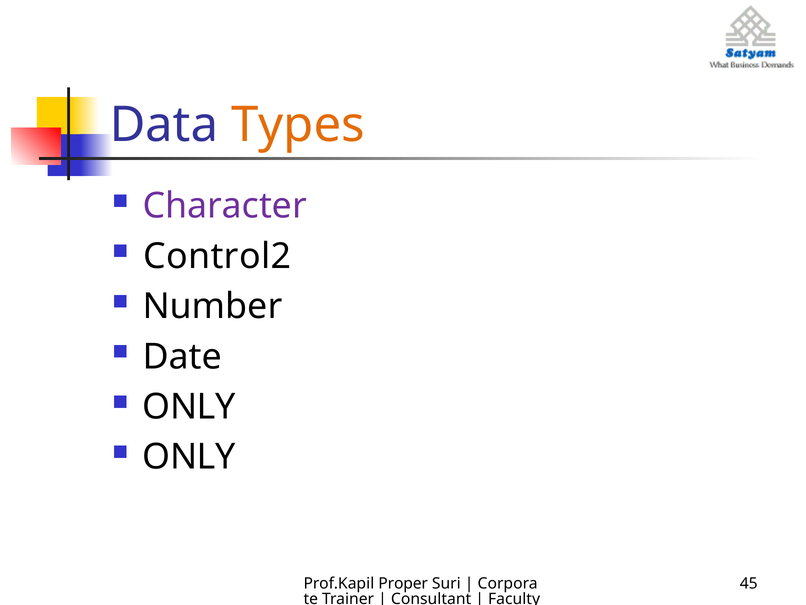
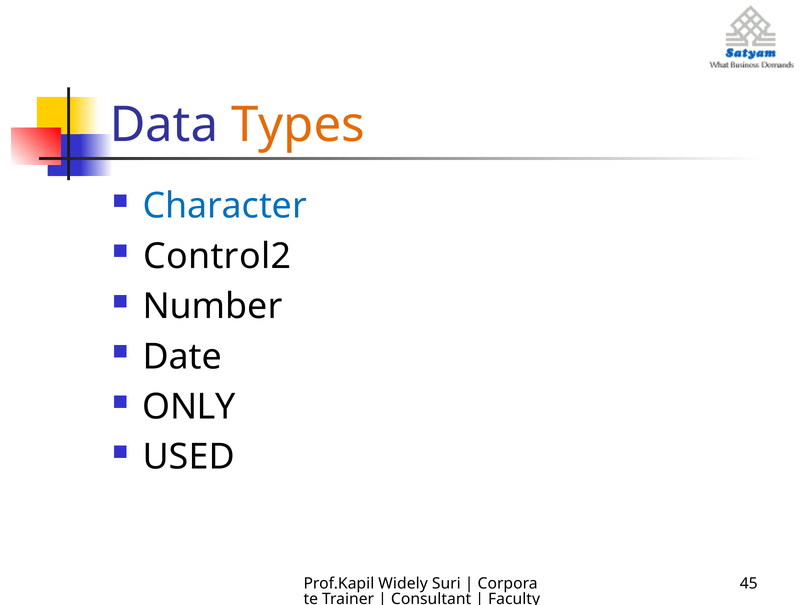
Character colour: purple -> blue
ONLY at (189, 457): ONLY -> USED
Proper: Proper -> Widely
